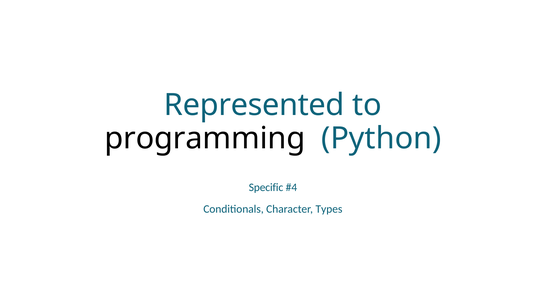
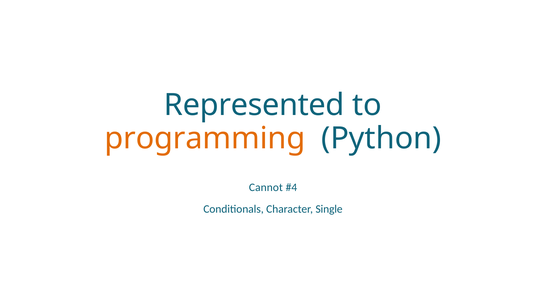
programming colour: black -> orange
Specific: Specific -> Cannot
Types: Types -> Single
